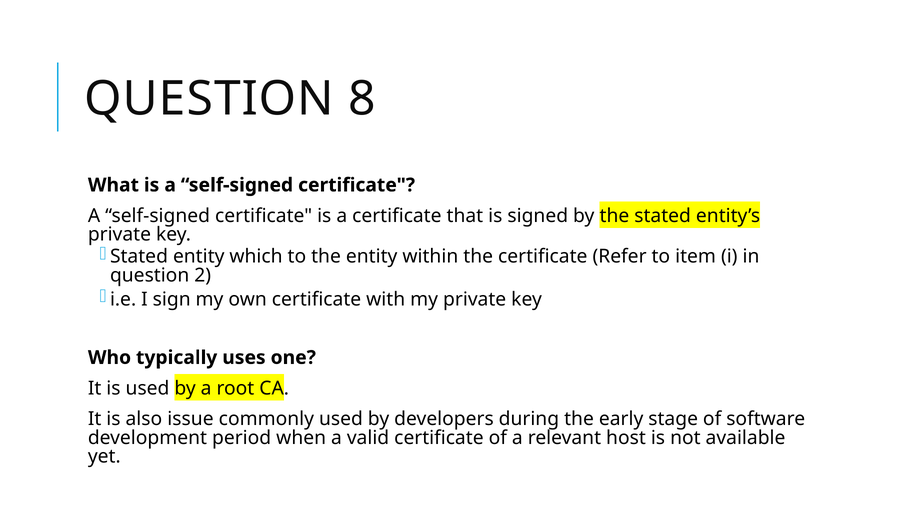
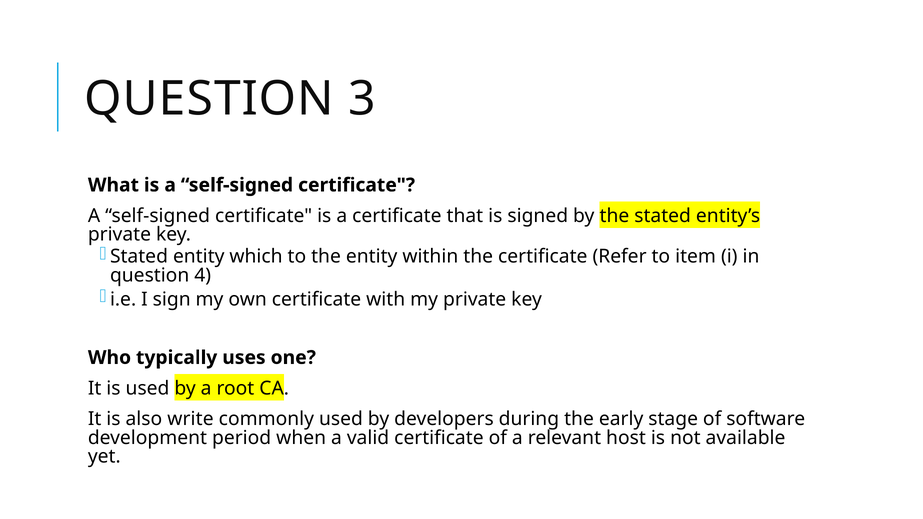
8: 8 -> 3
2: 2 -> 4
issue: issue -> write
